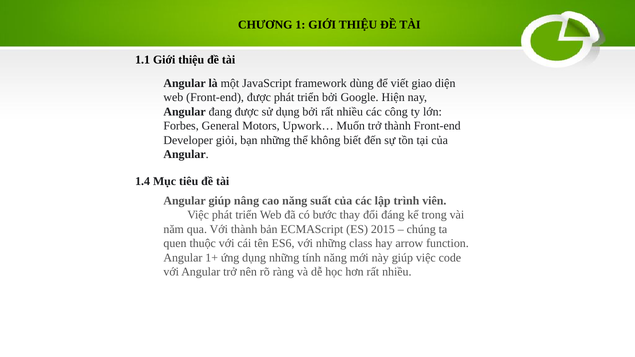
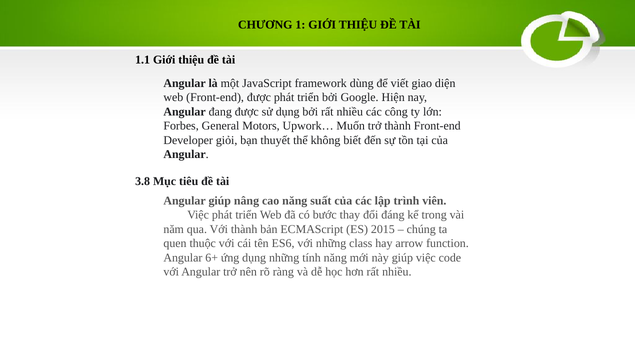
bạn những: những -> thuyết
1.4: 1.4 -> 3.8
1+: 1+ -> 6+
